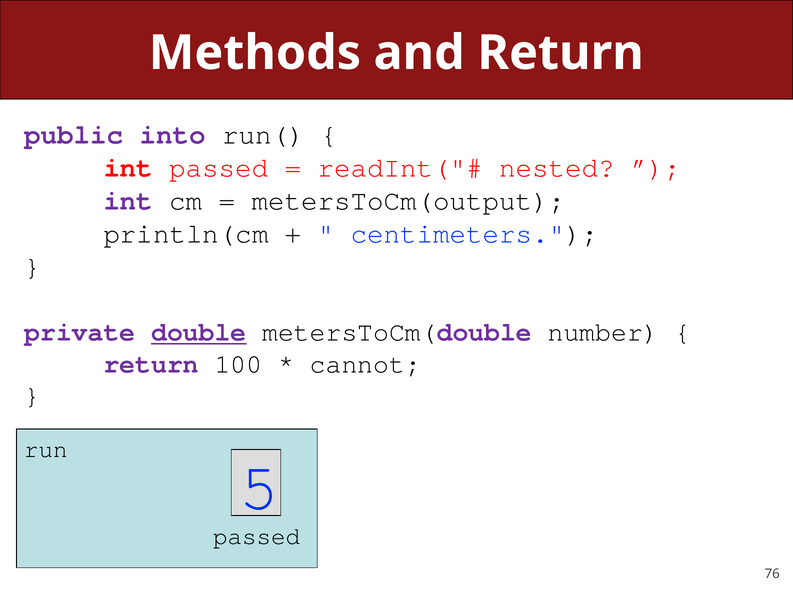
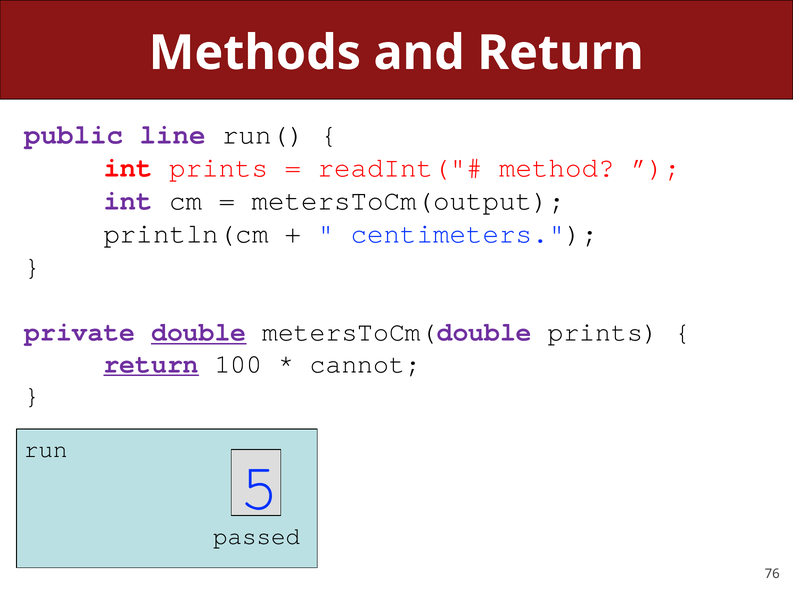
into: into -> line
int passed: passed -> prints
nested: nested -> method
metersToCm(double number: number -> prints
return at (151, 364) underline: none -> present
